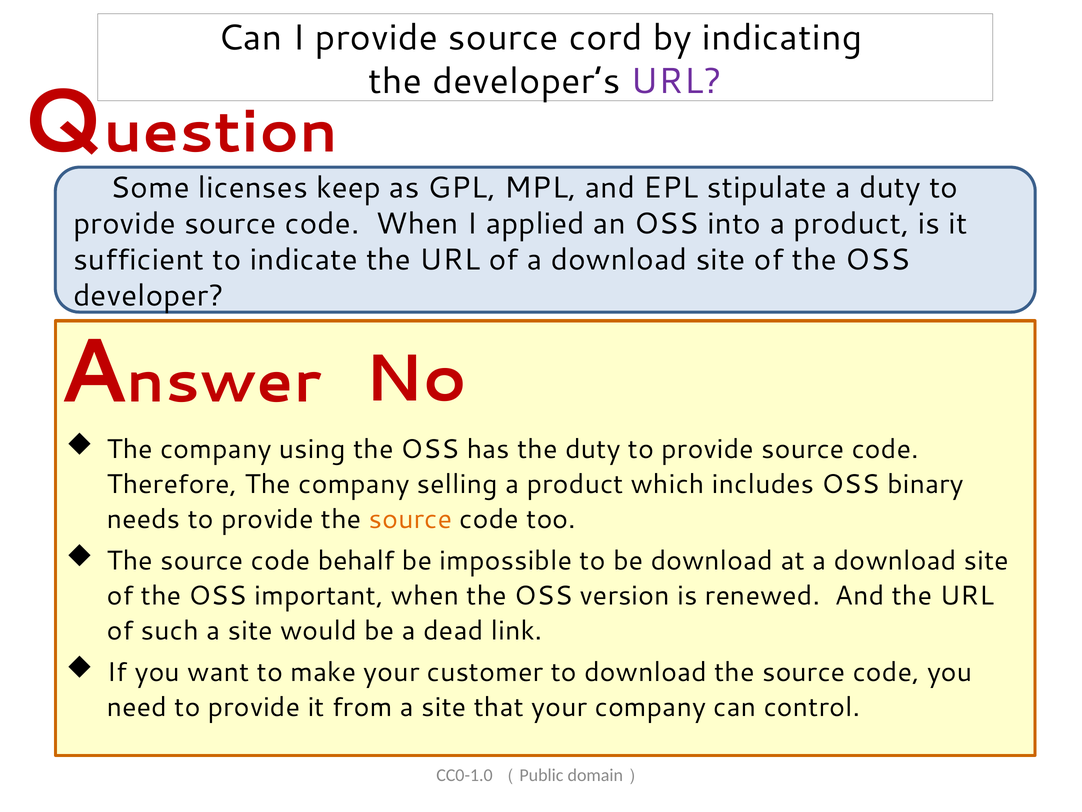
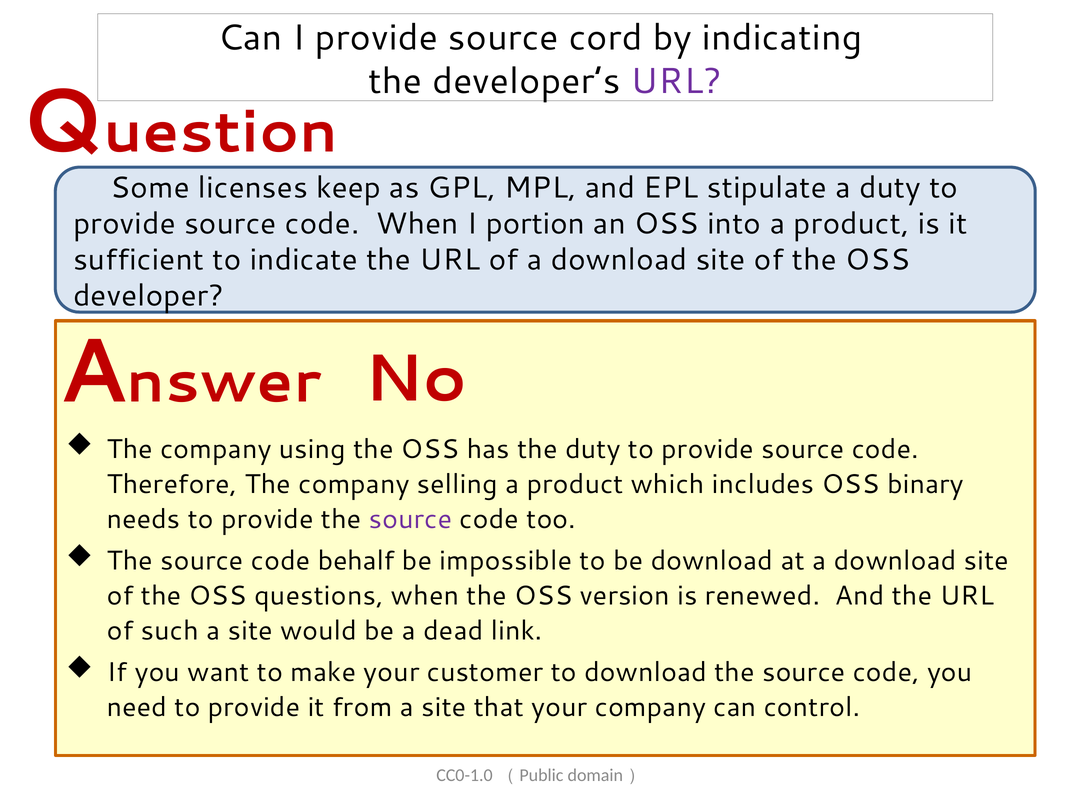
applied: applied -> portion
source at (411, 519) colour: orange -> purple
important: important -> questions
